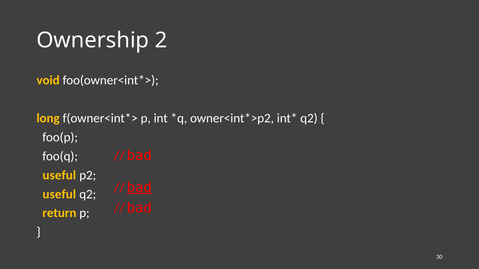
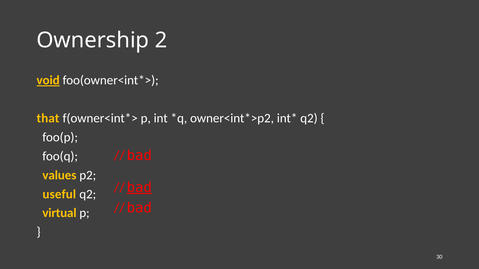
void underline: none -> present
long: long -> that
useful at (59, 175): useful -> values
return: return -> virtual
